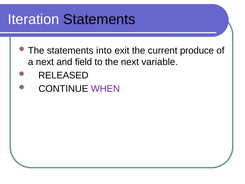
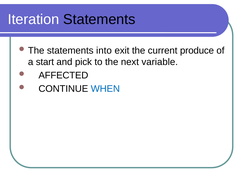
a next: next -> start
field: field -> pick
RELEASED: RELEASED -> AFFECTED
WHEN colour: purple -> blue
